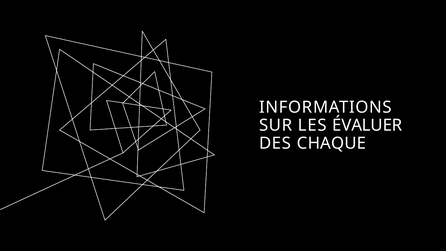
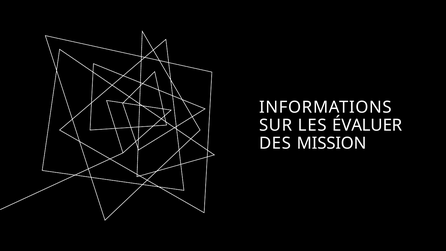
CHAQUE: CHAQUE -> MISSION
